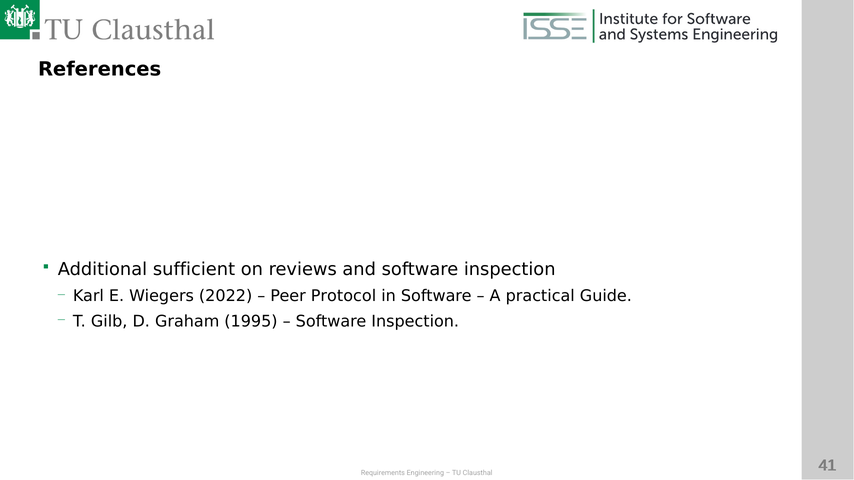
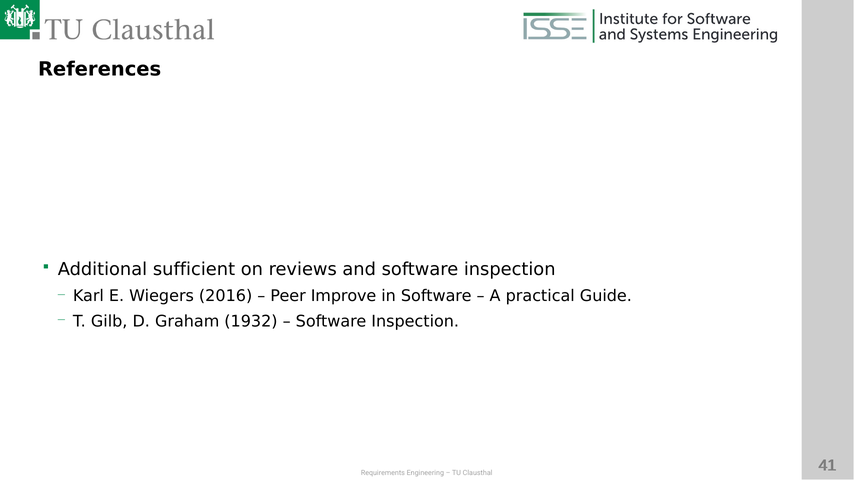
2022: 2022 -> 2016
Protocol: Protocol -> Improve
1995: 1995 -> 1932
